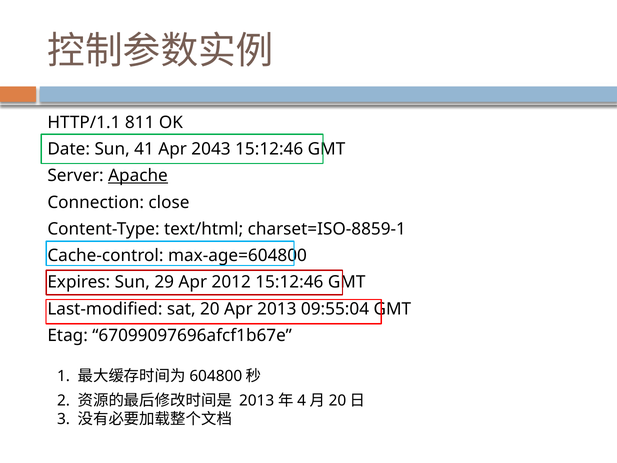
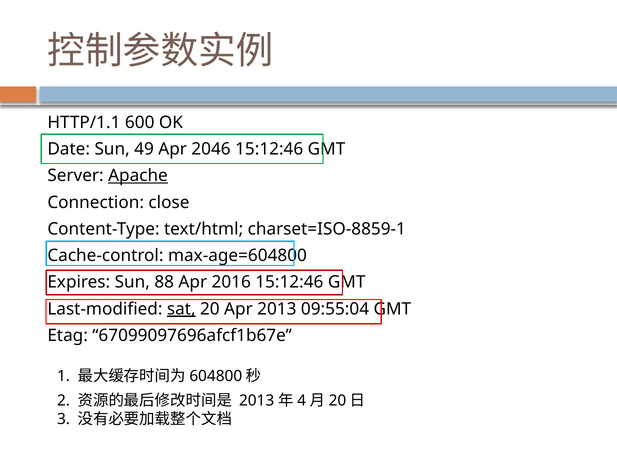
811: 811 -> 600
41: 41 -> 49
2043: 2043 -> 2046
29: 29 -> 88
2012: 2012 -> 2016
sat underline: none -> present
